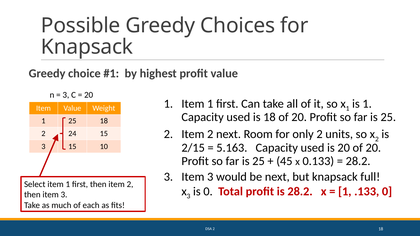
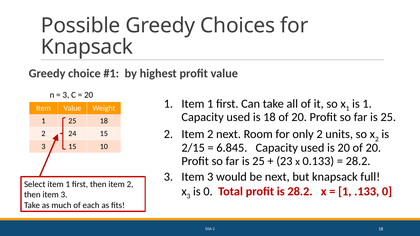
5.163: 5.163 -> 6.845
45: 45 -> 23
